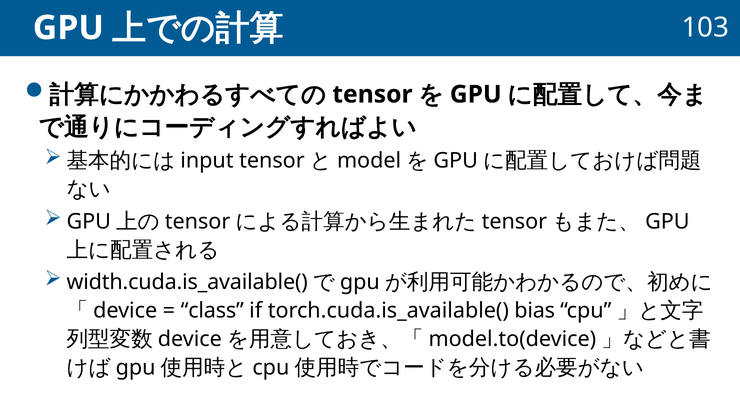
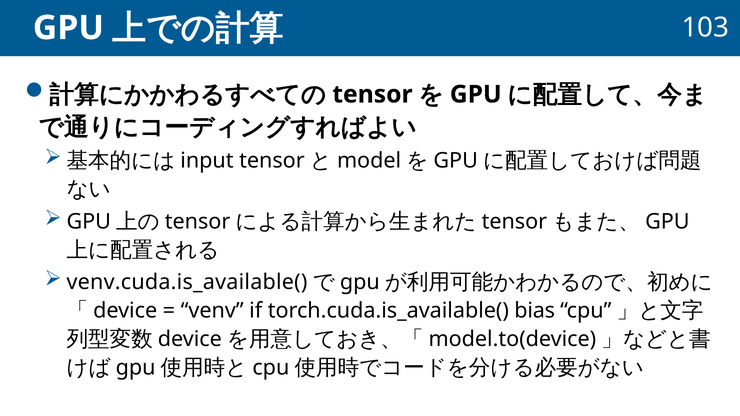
width.cuda.is_available(: width.cuda.is_available( -> venv.cuda.is_available(
class: class -> venv
